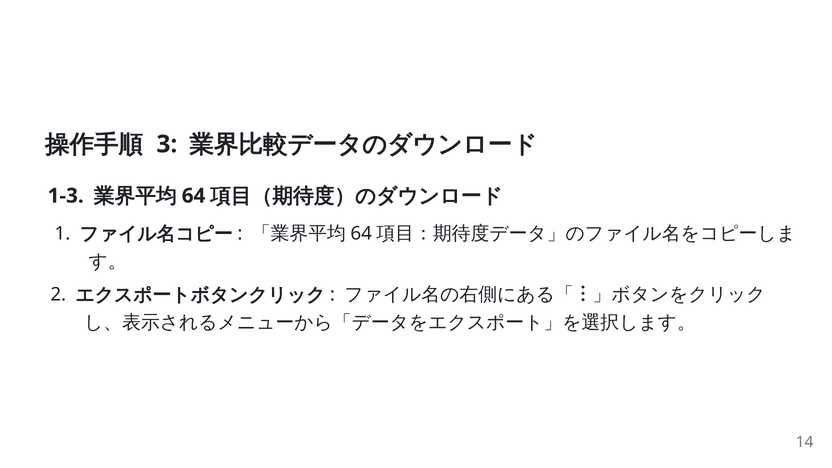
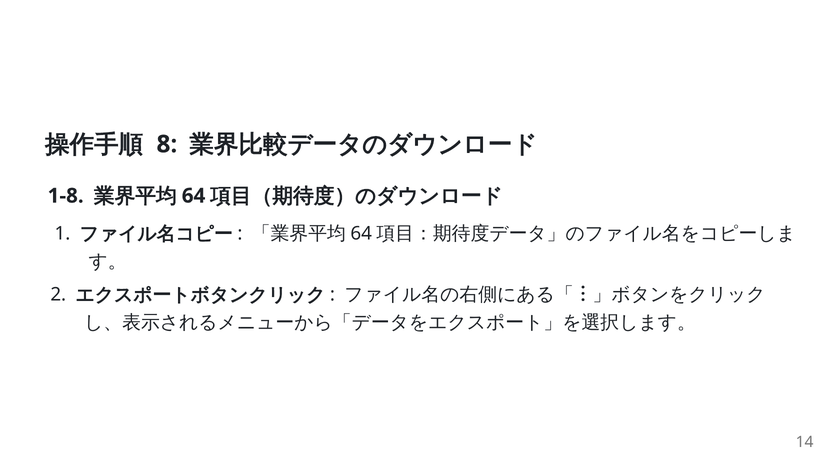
3: 3 -> 8
1-3: 1-3 -> 1-8
